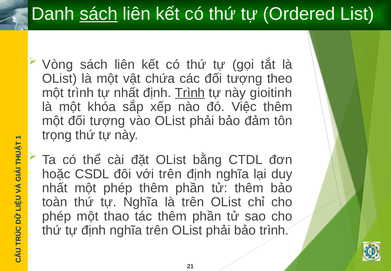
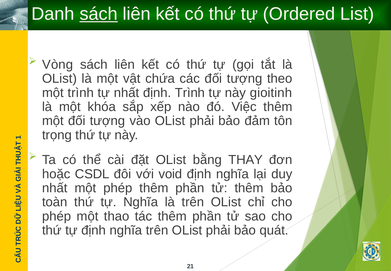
Trình at (190, 93) underline: present -> none
CTDL: CTDL -> THAY
với trên: trên -> void
bảo trình: trình -> quát
